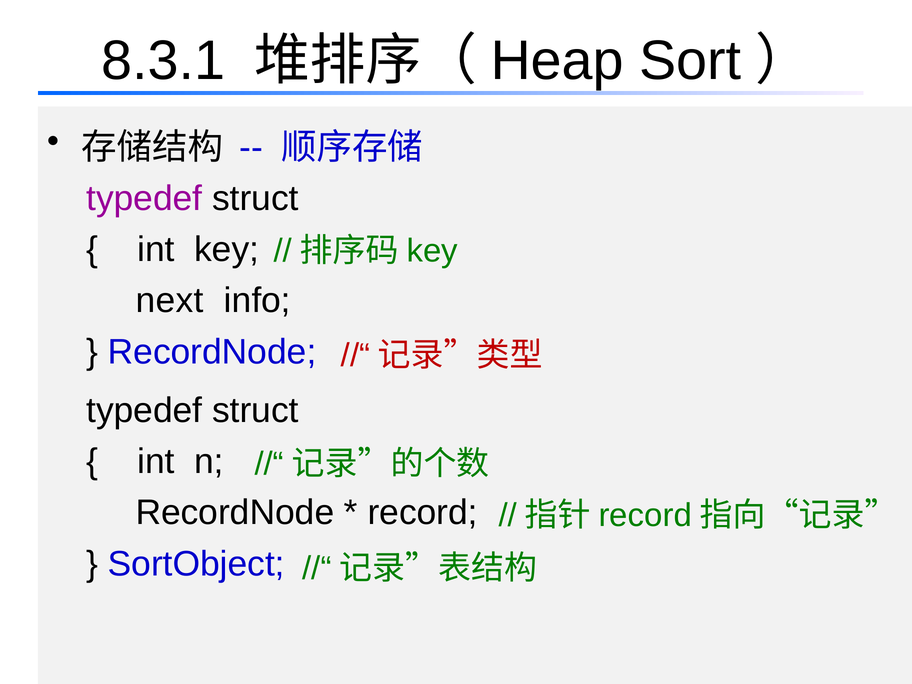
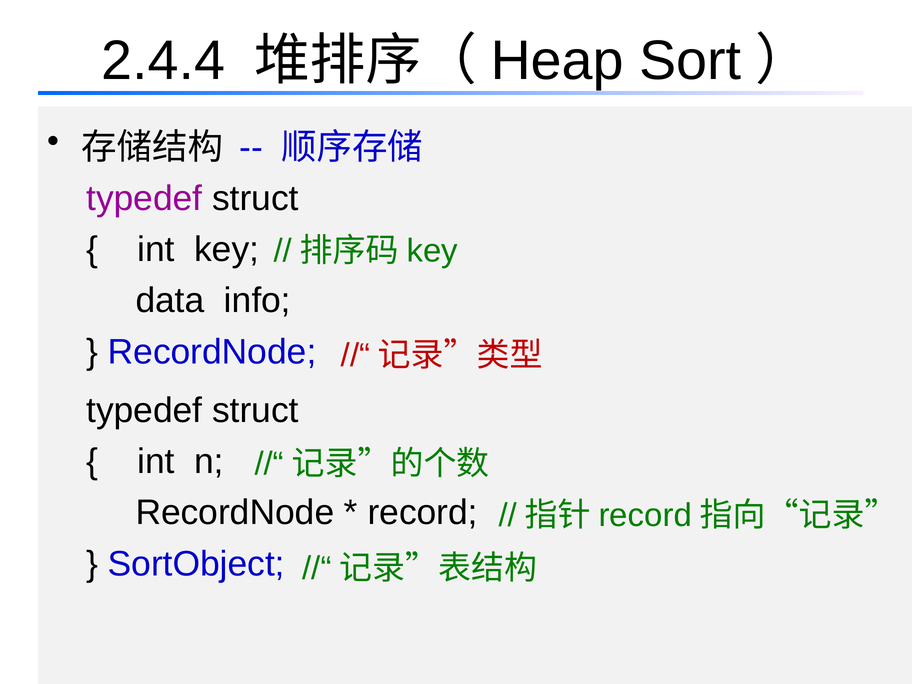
8.3.1: 8.3.1 -> 2.4.4
next: next -> data
